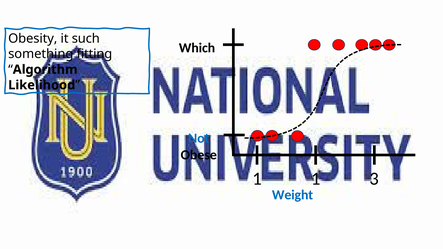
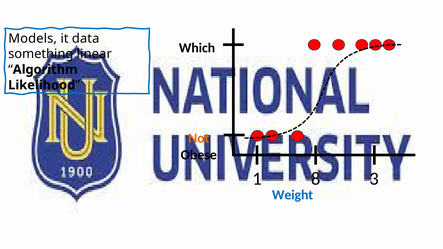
Obesity: Obesity -> Models
such: such -> data
fitting: fitting -> linear
Not colour: blue -> orange
1 1: 1 -> 8
